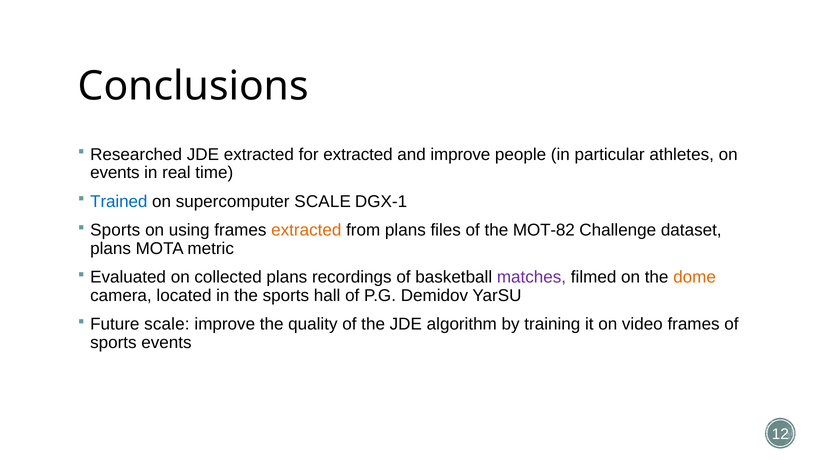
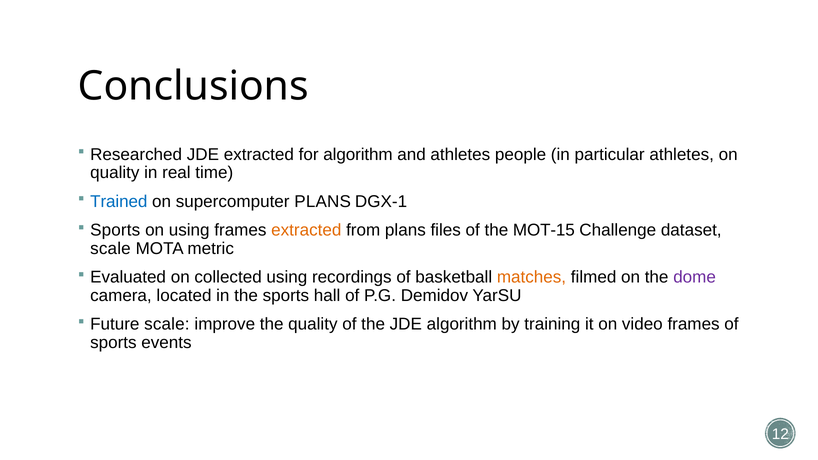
for extracted: extracted -> algorithm
and improve: improve -> athletes
events at (115, 173): events -> quality
supercomputer SCALE: SCALE -> PLANS
MOT-82: MOT-82 -> MOT-15
plans at (111, 249): plans -> scale
collected plans: plans -> using
matches colour: purple -> orange
dome colour: orange -> purple
